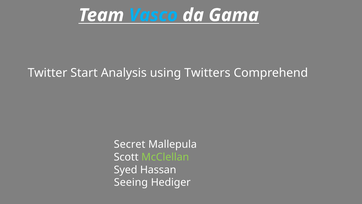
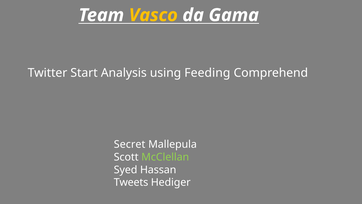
Vasco colour: light blue -> yellow
Twitters: Twitters -> Feeding
Seeing: Seeing -> Tweets
